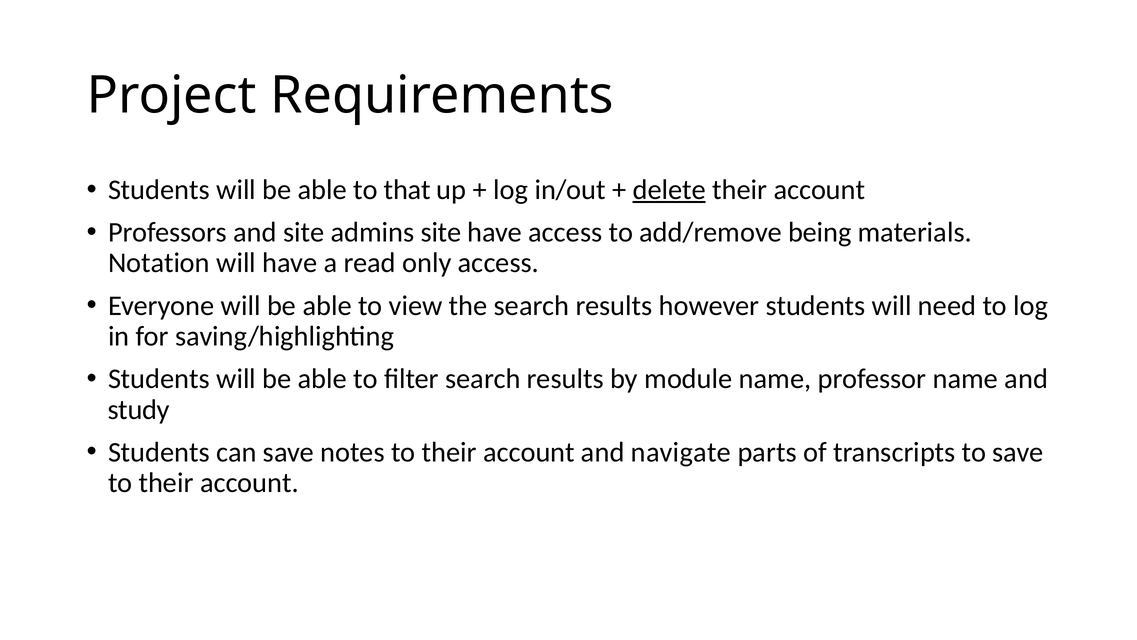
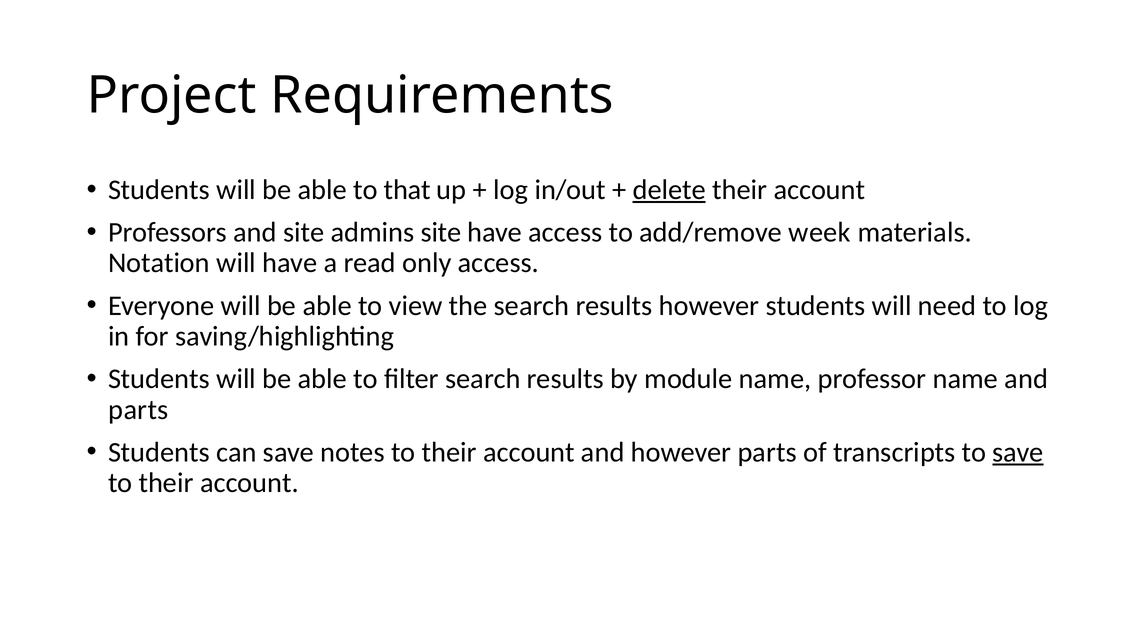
being: being -> week
study at (139, 409): study -> parts
and navigate: navigate -> however
save at (1018, 452) underline: none -> present
